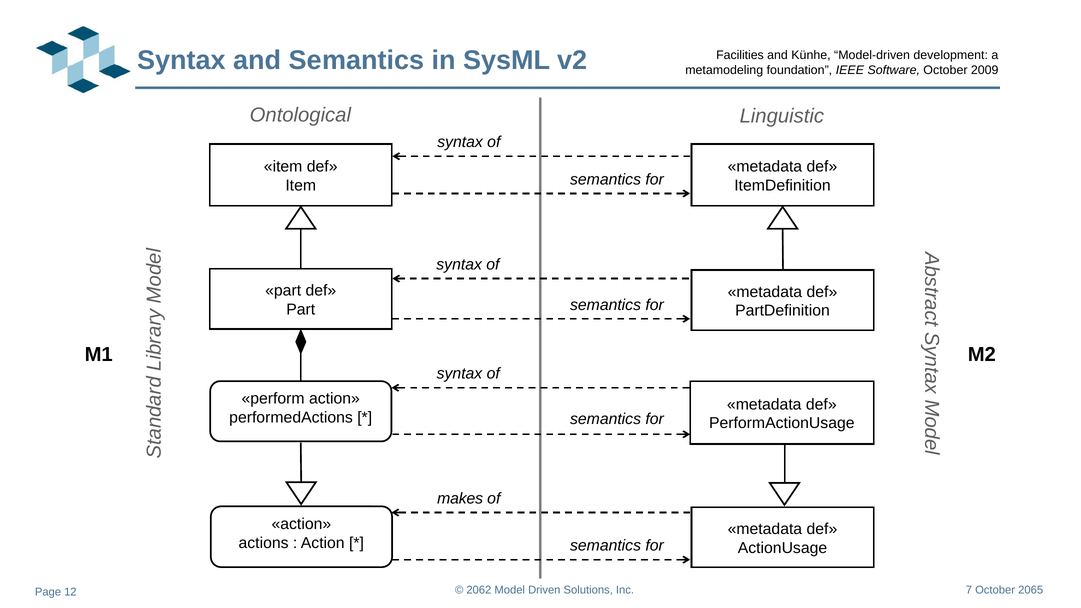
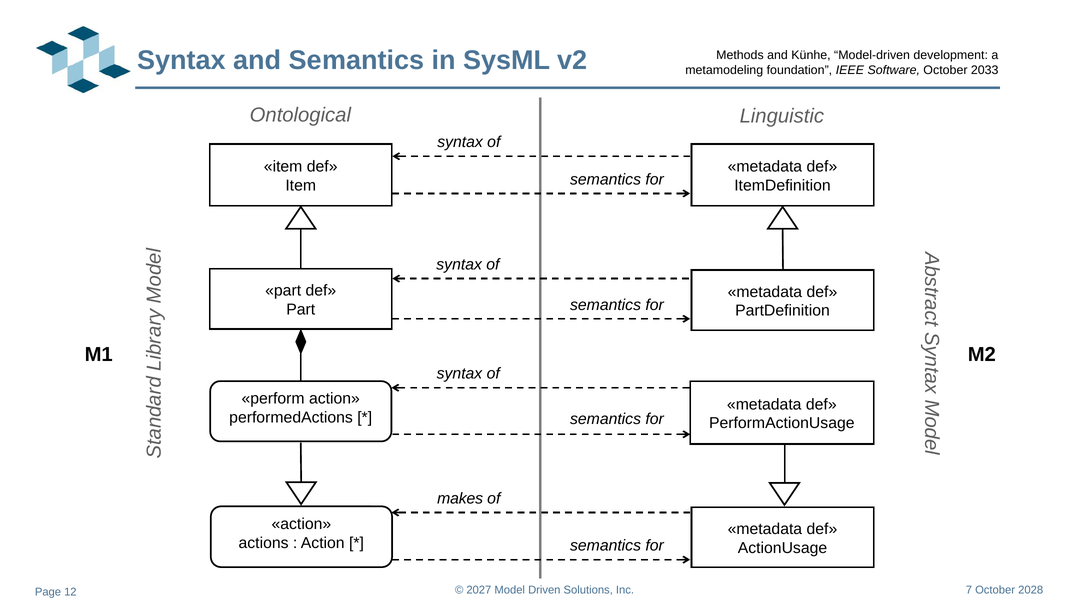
Facilities: Facilities -> Methods
2009: 2009 -> 2033
2065: 2065 -> 2028
2062: 2062 -> 2027
